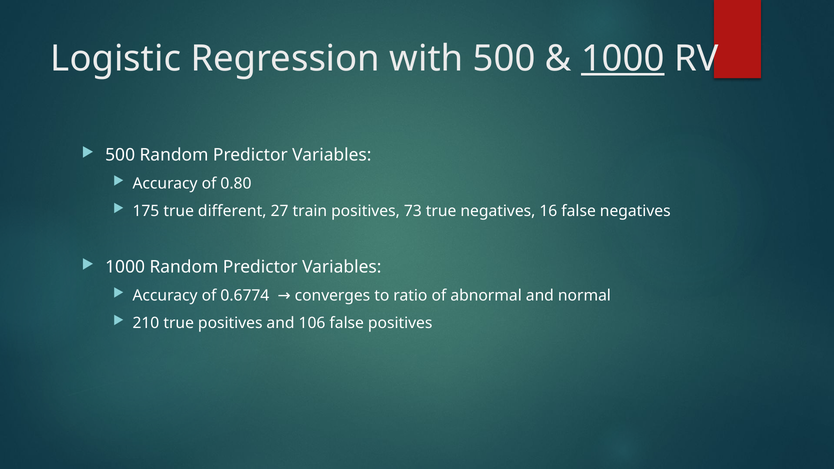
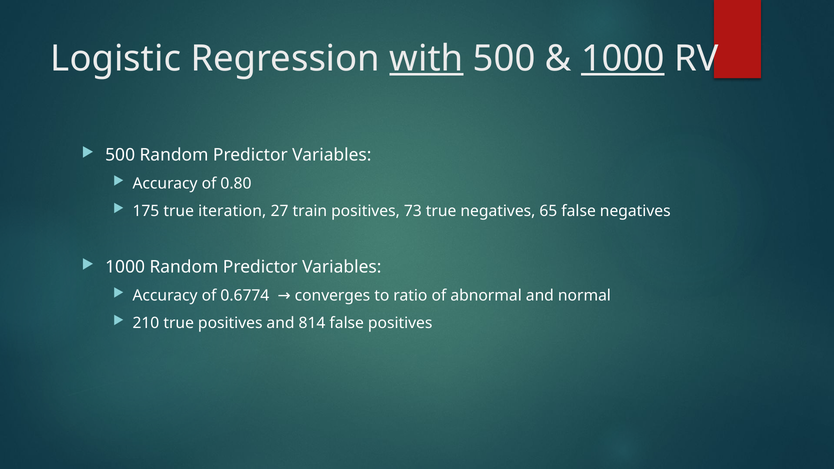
with underline: none -> present
different: different -> iteration
16: 16 -> 65
106: 106 -> 814
